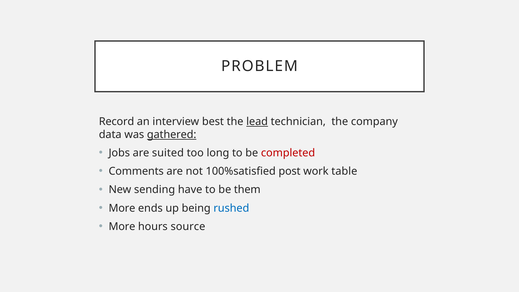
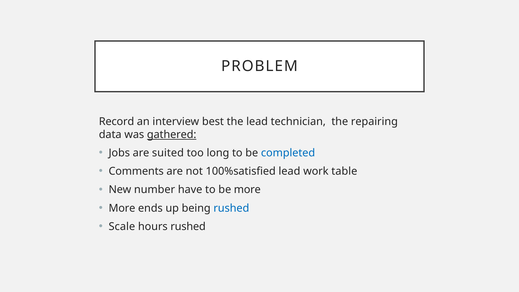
lead at (257, 122) underline: present -> none
company: company -> repairing
completed colour: red -> blue
100%satisfied post: post -> lead
sending: sending -> number
be them: them -> more
More at (122, 227): More -> Scale
hours source: source -> rushed
